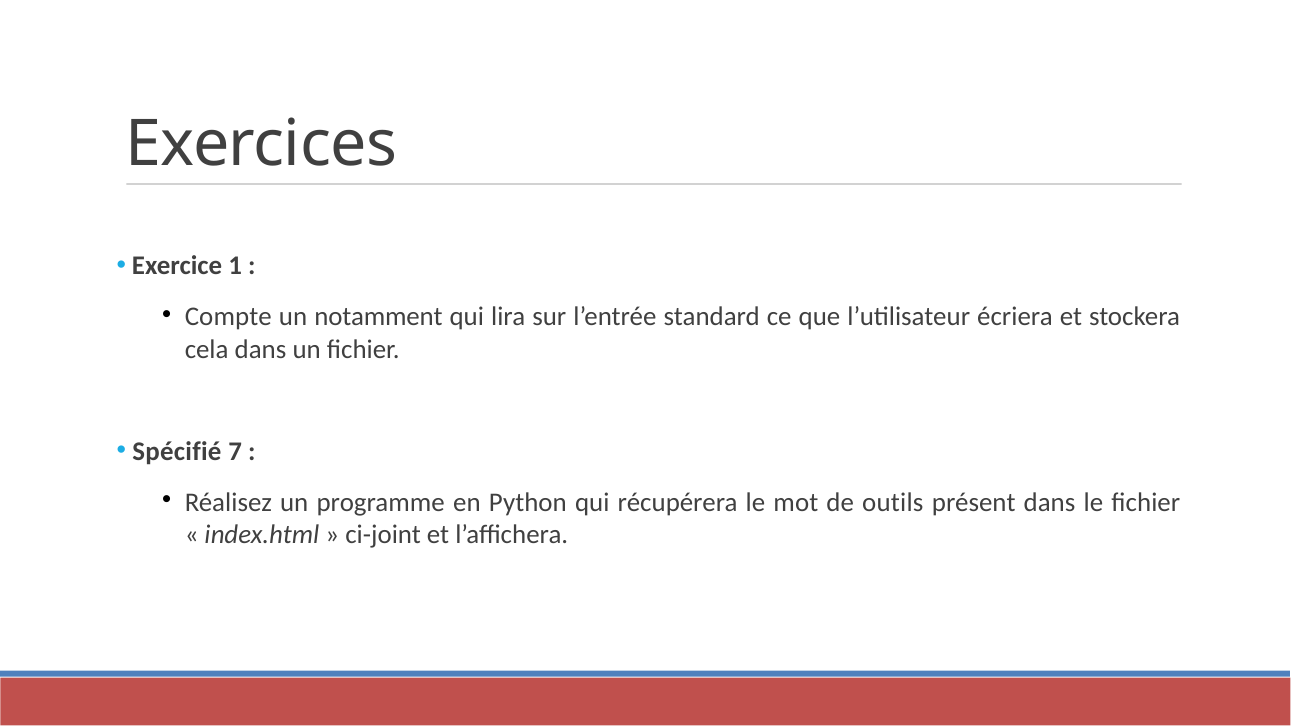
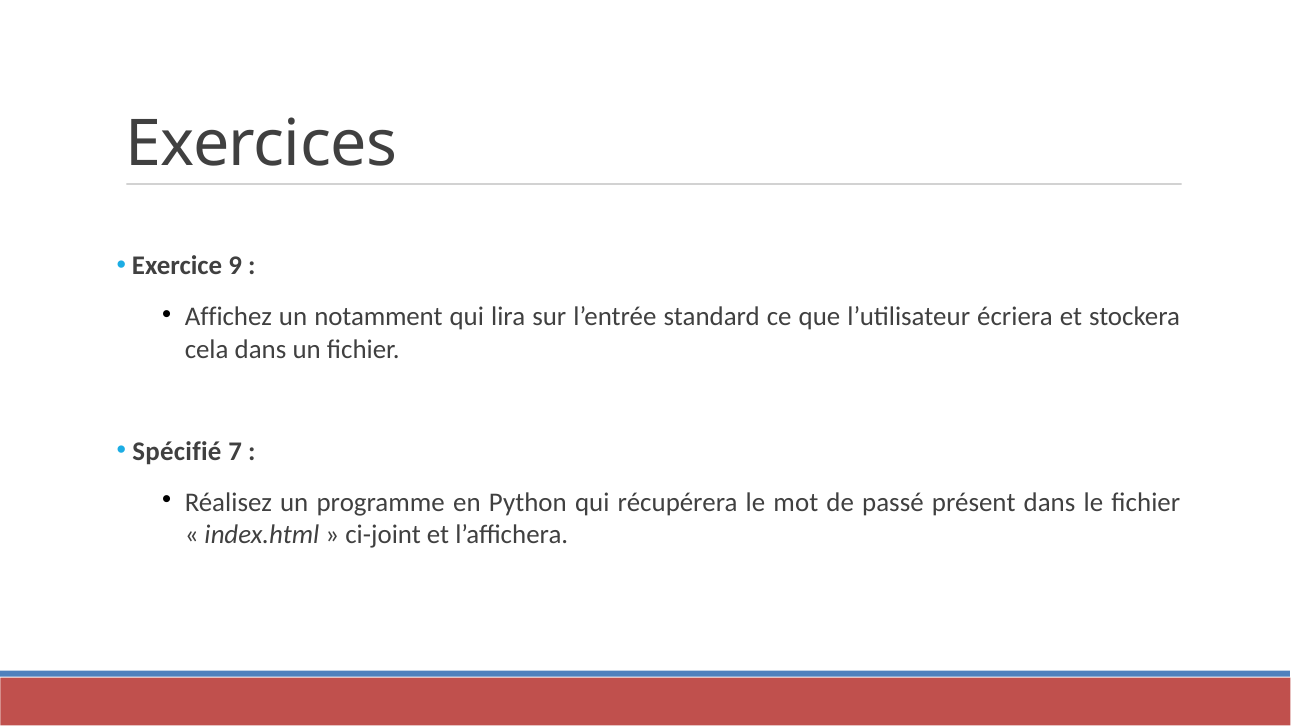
1: 1 -> 9
Compte: Compte -> Affichez
outils: outils -> passé
